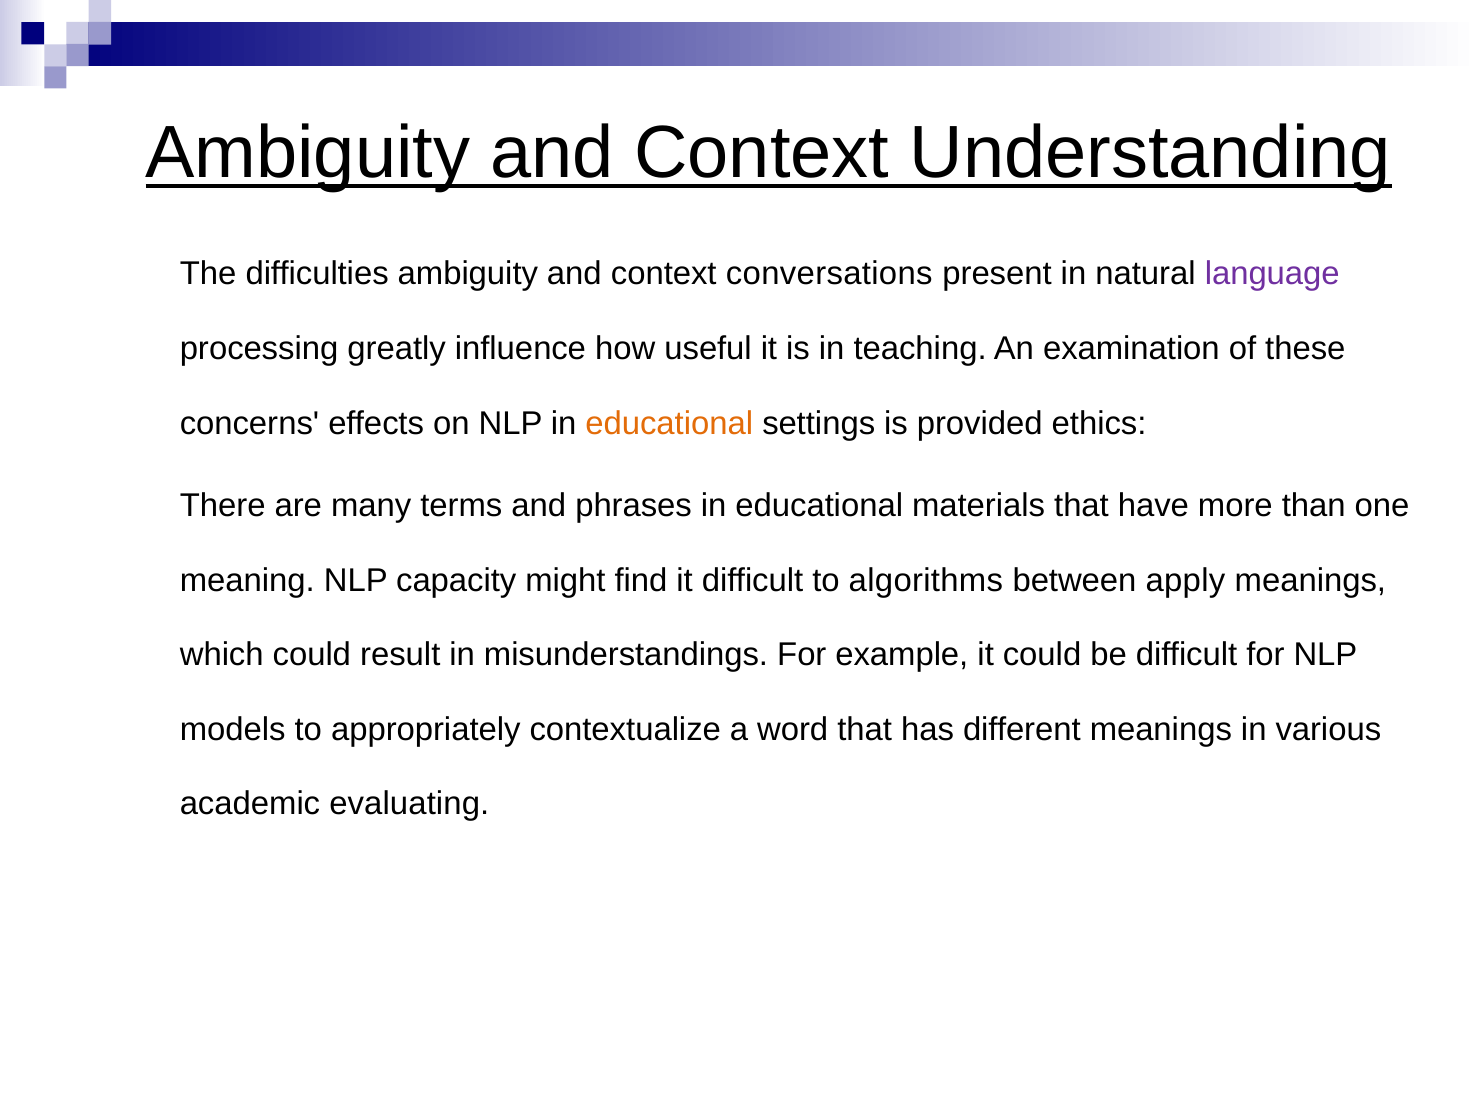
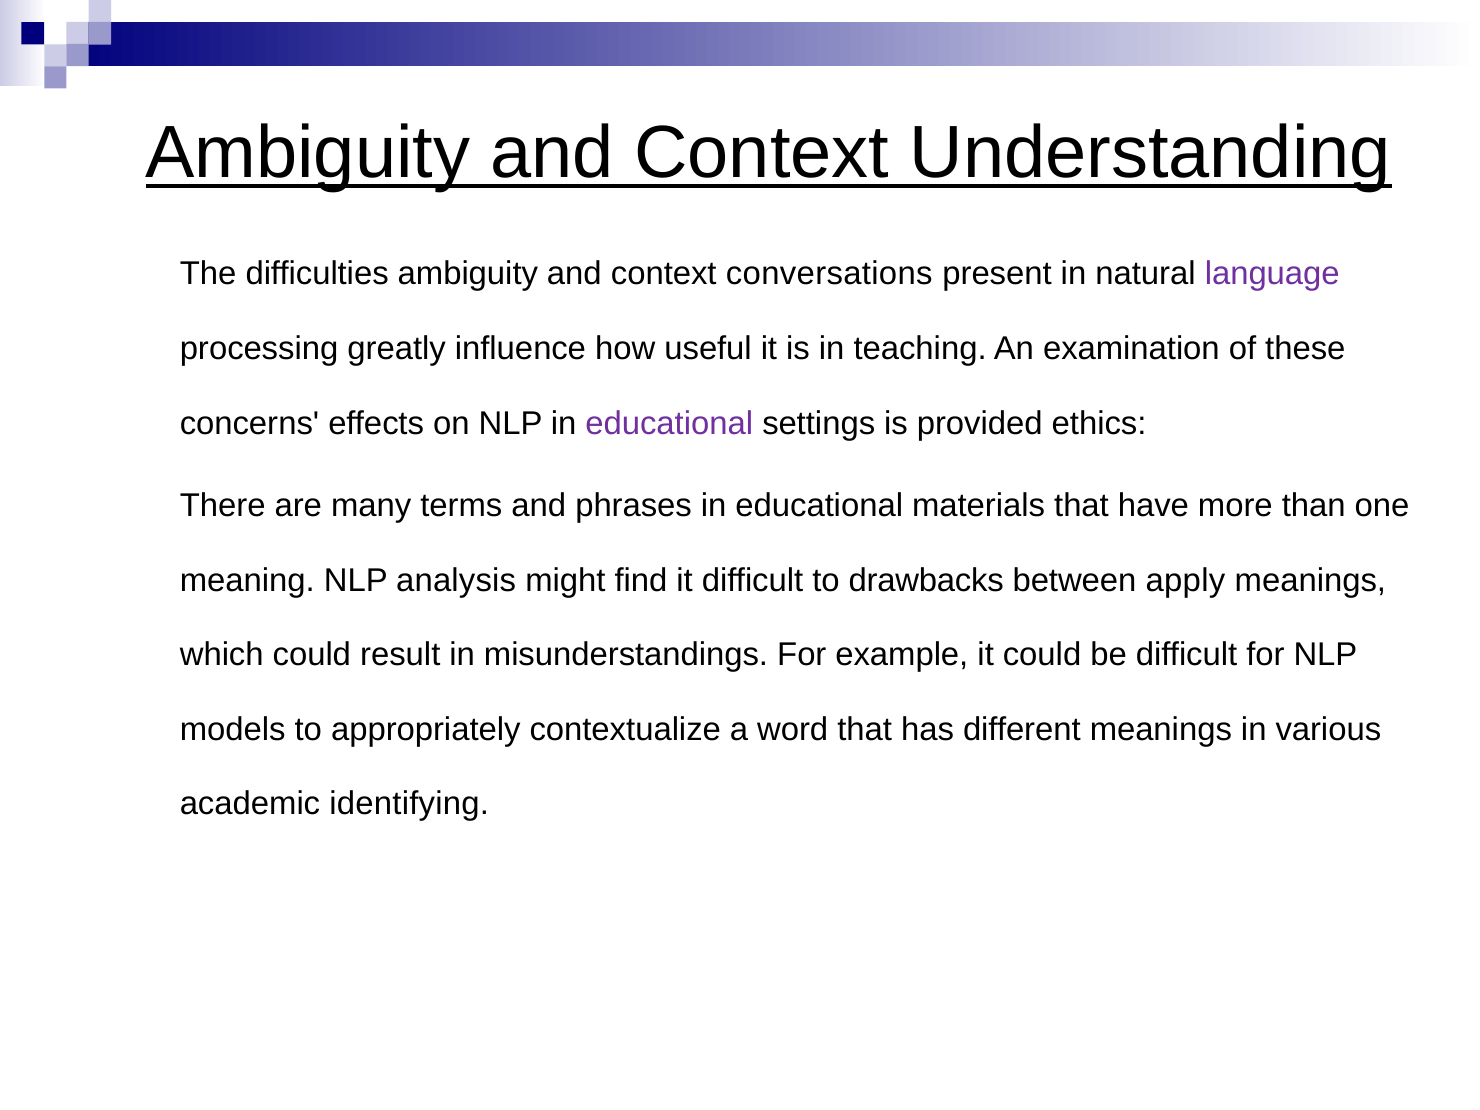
educational at (669, 423) colour: orange -> purple
capacity: capacity -> analysis
algorithms: algorithms -> drawbacks
evaluating: evaluating -> identifying
